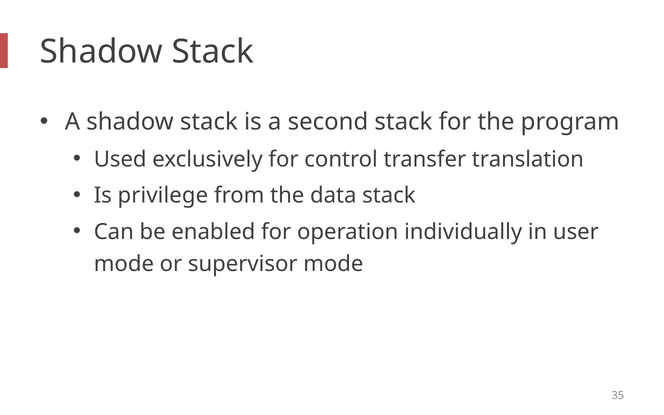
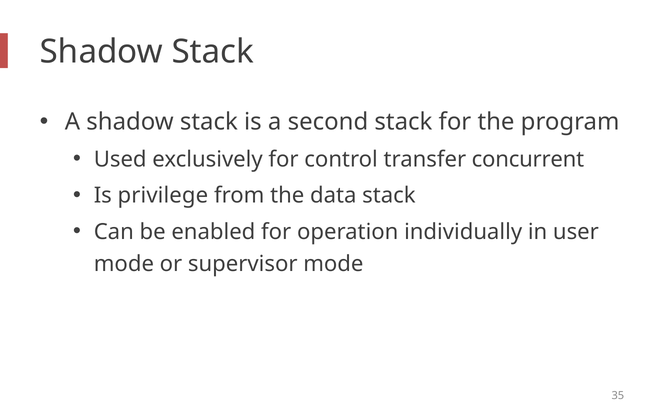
translation: translation -> concurrent
